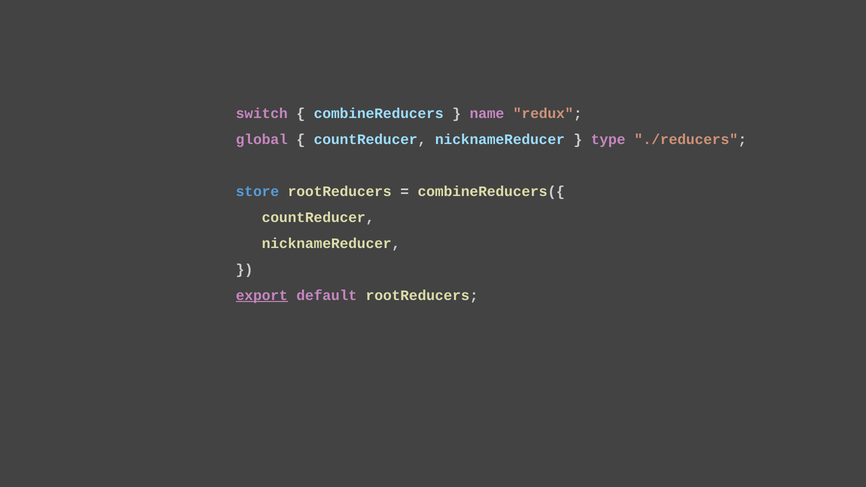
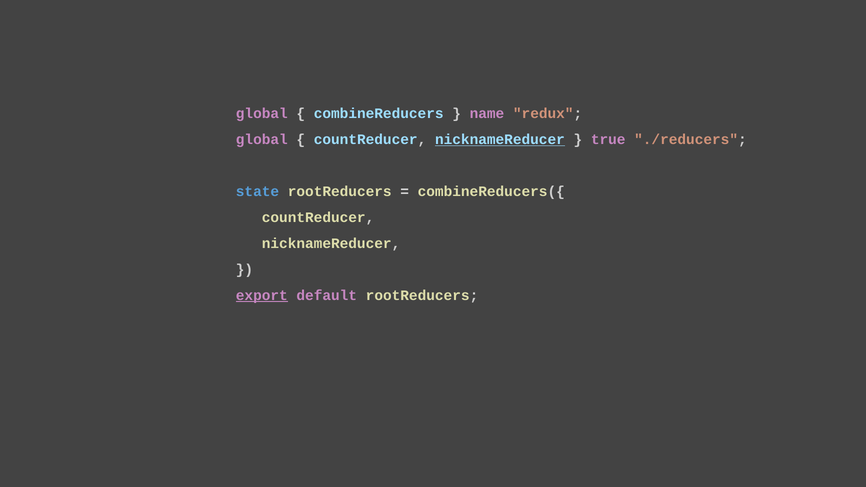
switch at (262, 114): switch -> global
nicknameReducer at (500, 140) underline: none -> present
type: type -> true
store: store -> state
